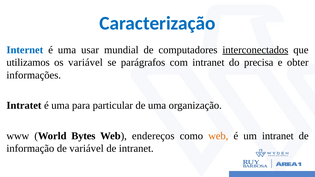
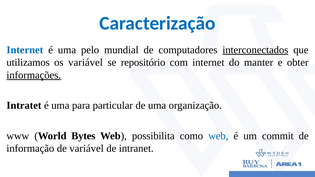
usar: usar -> pelo
parágrafos: parágrafos -> repositório
com intranet: intranet -> internet
precisa: precisa -> manter
informações underline: none -> present
endereços: endereços -> possibilita
web at (218, 136) colour: orange -> blue
um intranet: intranet -> commit
